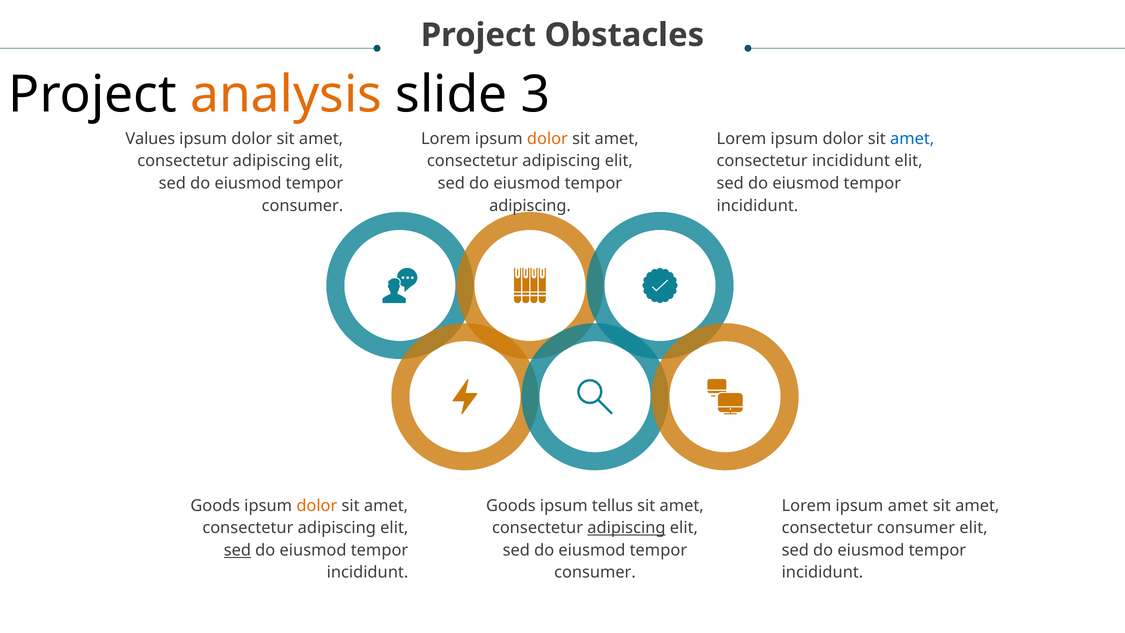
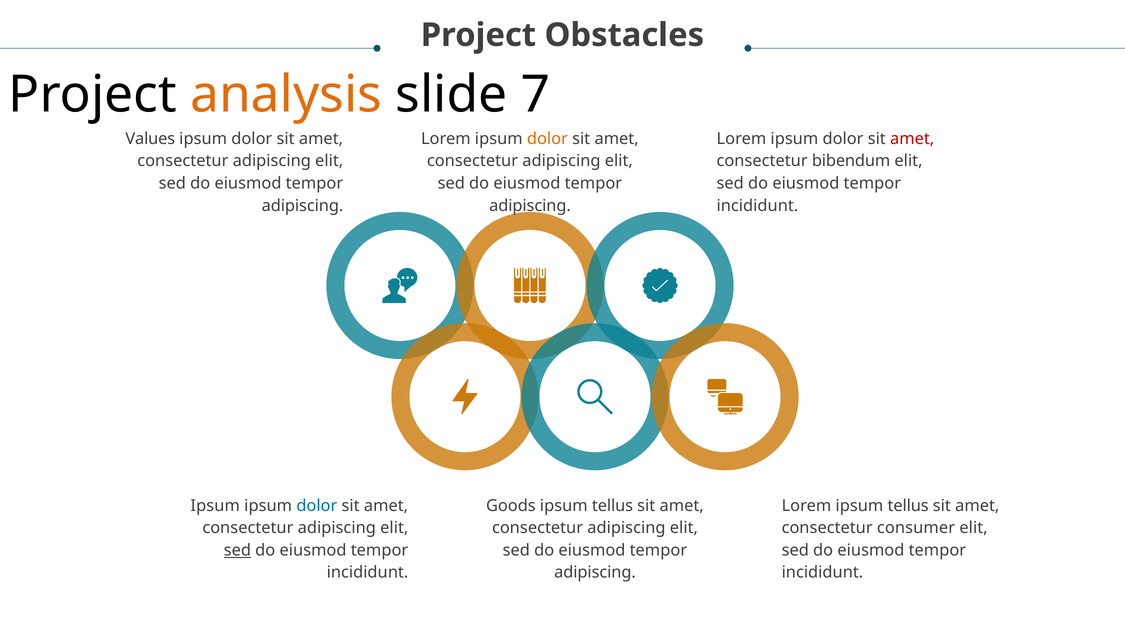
3: 3 -> 7
amet at (912, 139) colour: blue -> red
consectetur incididunt: incididunt -> bibendum
consumer at (302, 206): consumer -> adipiscing
Goods at (215, 506): Goods -> Ipsum
dolor at (317, 506) colour: orange -> blue
Lorem ipsum amet: amet -> tellus
adipiscing at (626, 528) underline: present -> none
consumer at (595, 572): consumer -> adipiscing
